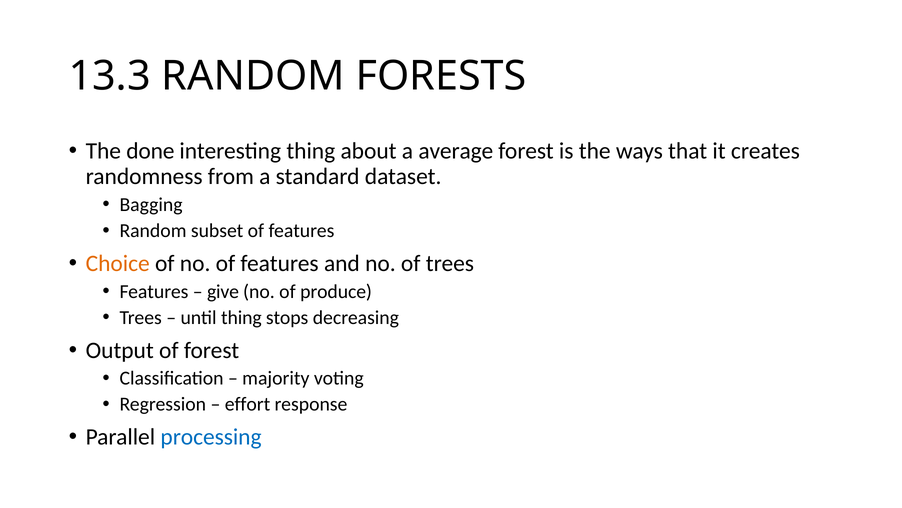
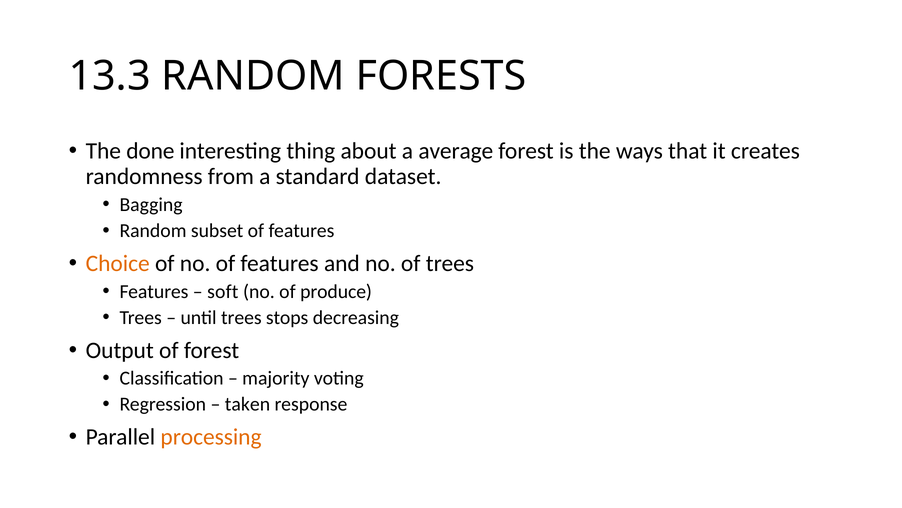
give: give -> soft
until thing: thing -> trees
effort: effort -> taken
processing colour: blue -> orange
